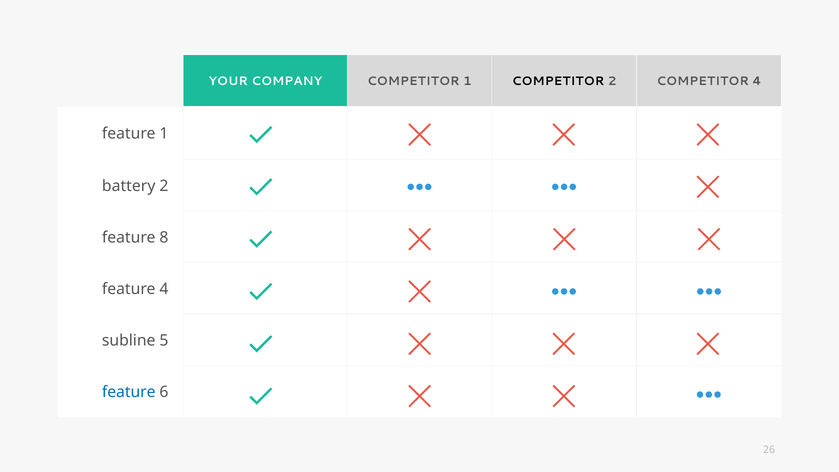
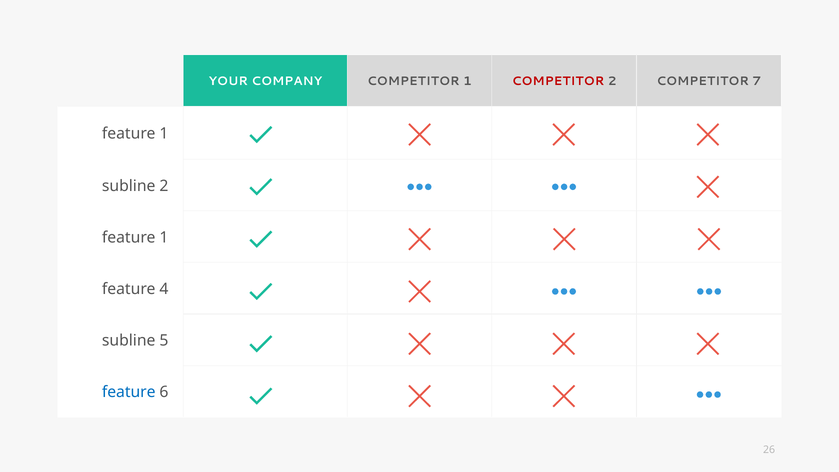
COMPETITOR at (558, 81) colour: black -> red
COMPETITOR 4: 4 -> 7
battery at (129, 186): battery -> subline
8 at (164, 237): 8 -> 1
